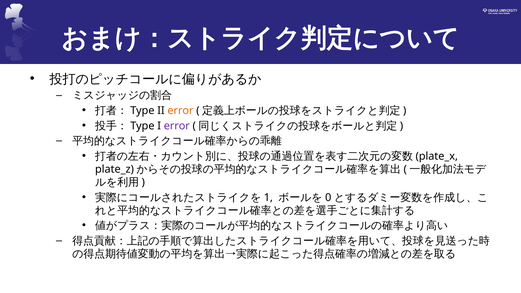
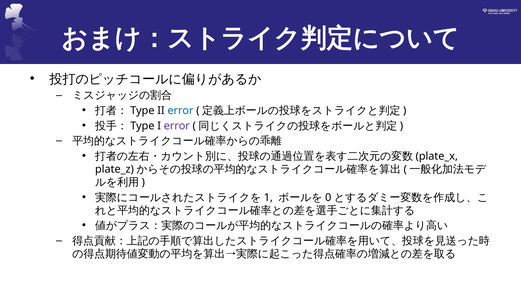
error at (180, 111) colour: orange -> blue
